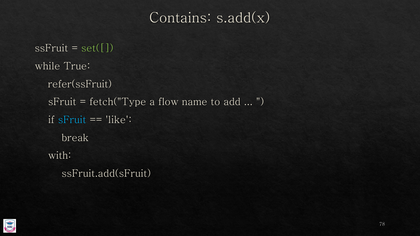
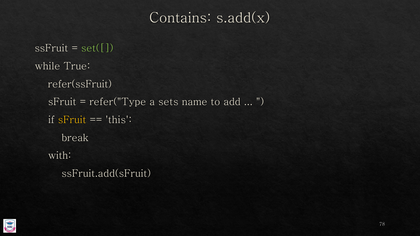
fetch("Type: fetch("Type -> refer("Type
flow: flow -> sets
sFruit at (72, 120) colour: light blue -> yellow
like: like -> this
